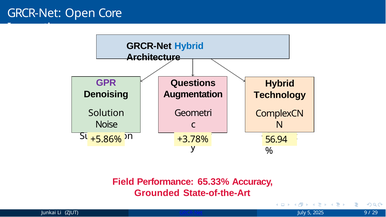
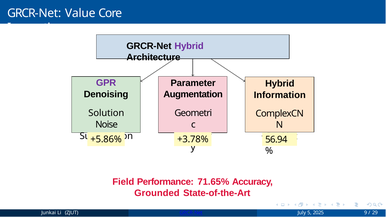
Open: Open -> Value
Hybrid at (189, 46) colour: blue -> purple
Questions: Questions -> Parameter
Technology: Technology -> Information
65.33%: 65.33% -> 71.65%
